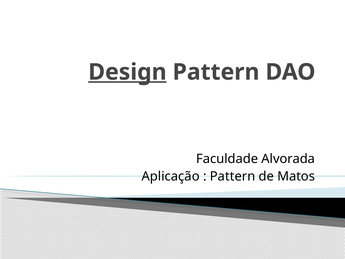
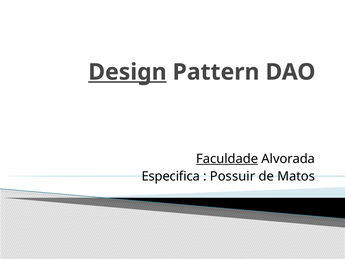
Faculdade underline: none -> present
Aplicação: Aplicação -> Especifica
Pattern at (233, 176): Pattern -> Possuir
